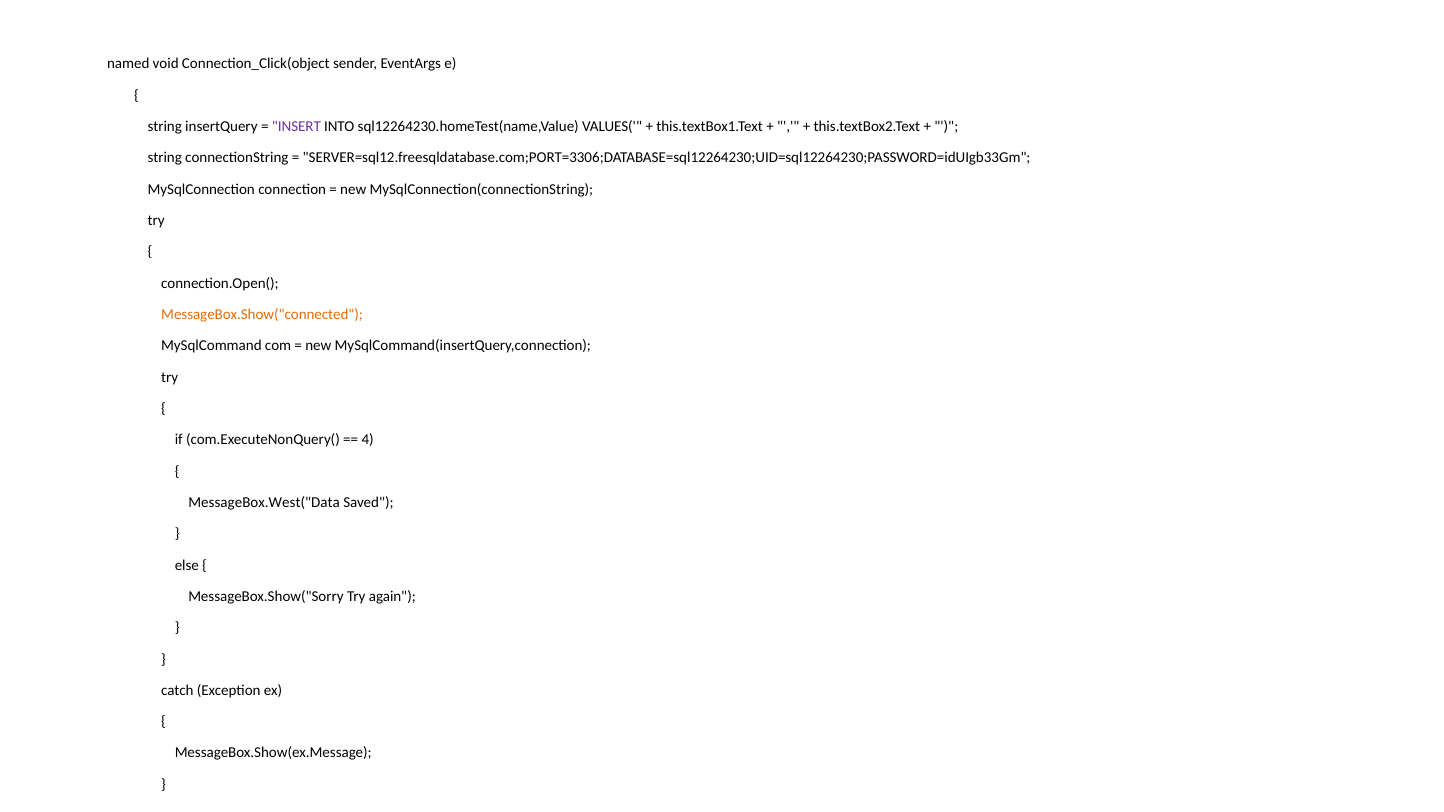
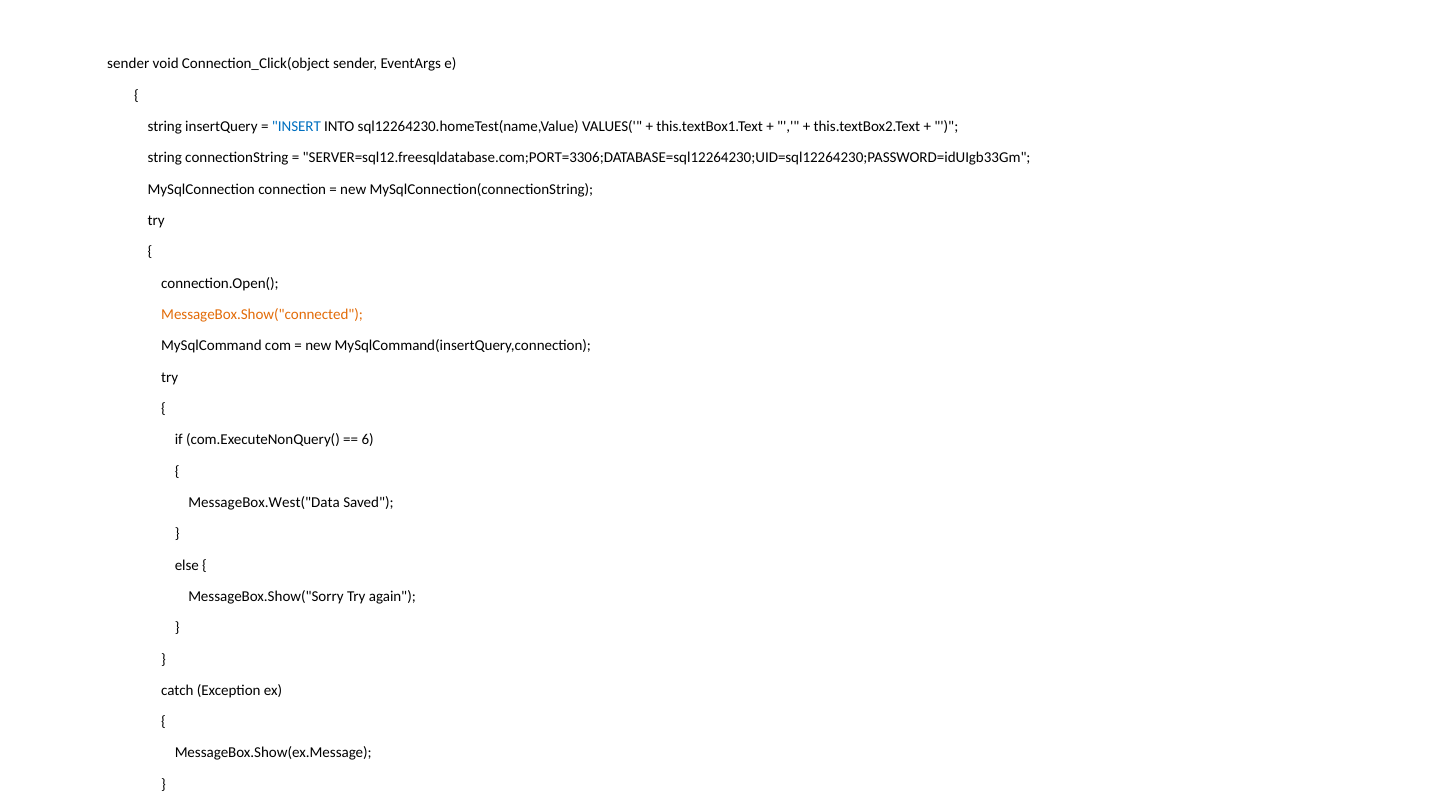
named at (128, 64): named -> sender
INSERT colour: purple -> blue
4: 4 -> 6
